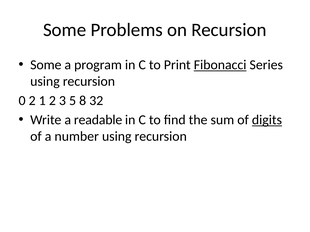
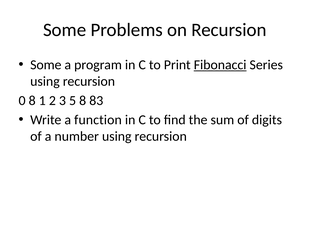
0 2: 2 -> 8
32: 32 -> 83
readable: readable -> function
digits underline: present -> none
